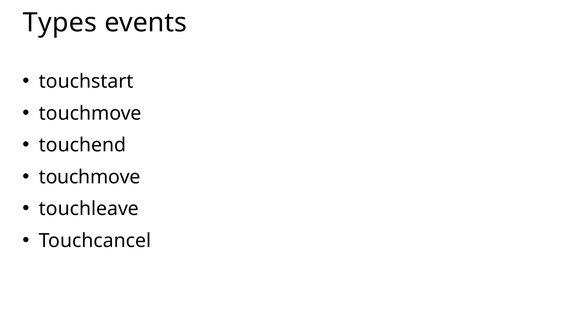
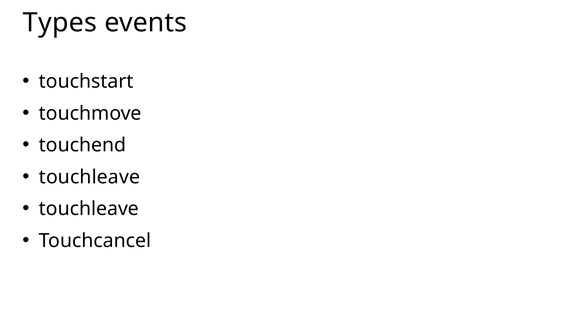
touchmove at (90, 177): touchmove -> touchleave
